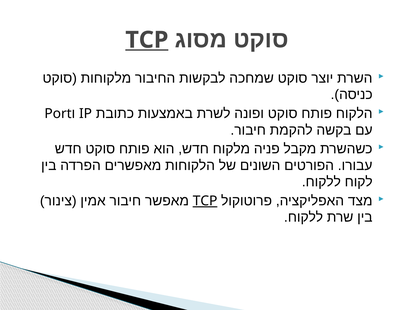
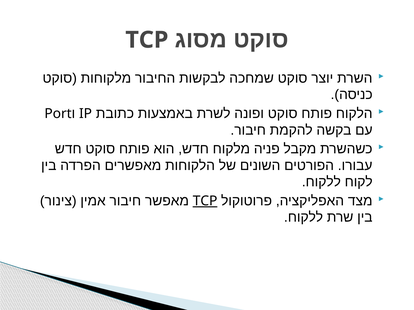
TCP at (147, 40) underline: present -> none
